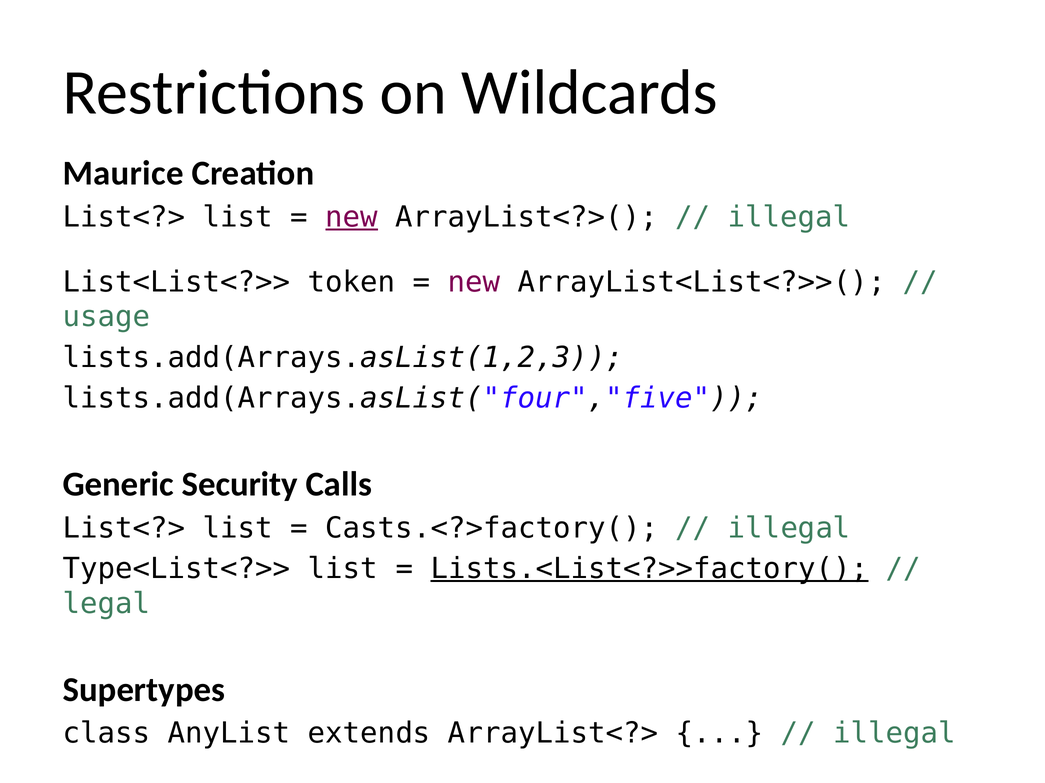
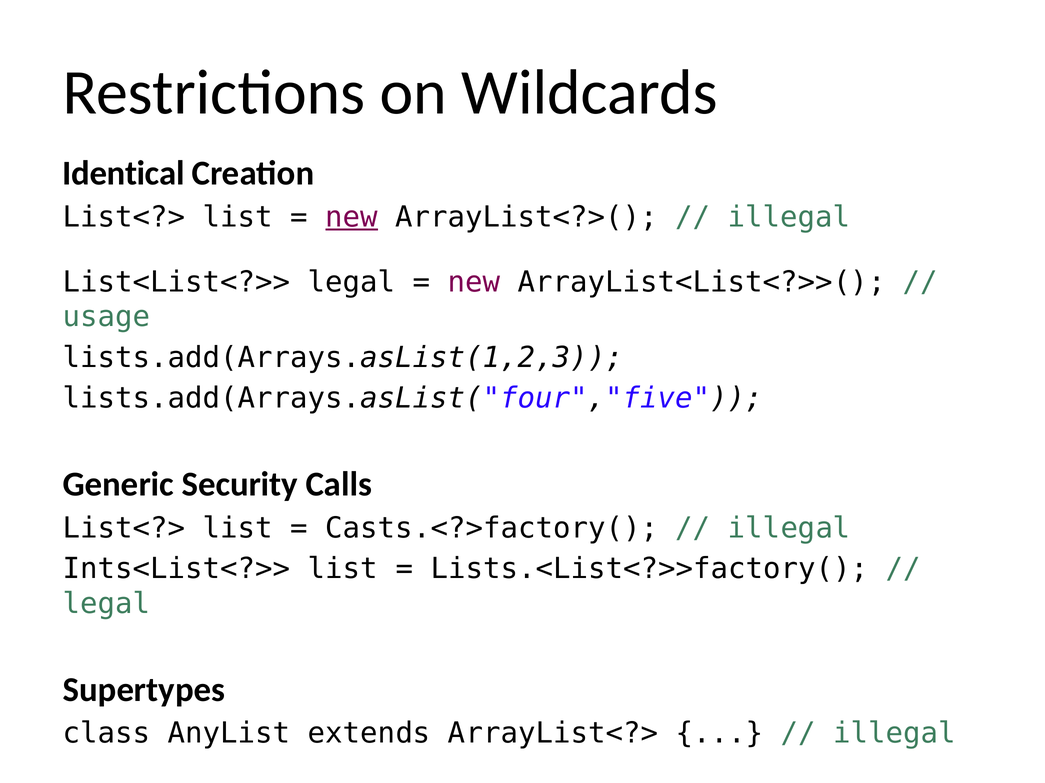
Maurice: Maurice -> Identical
List<List<?>> token: token -> legal
Type<List<?>>: Type<List<?>> -> Ints<List<?>>
Lists.<List<?>>factory( underline: present -> none
